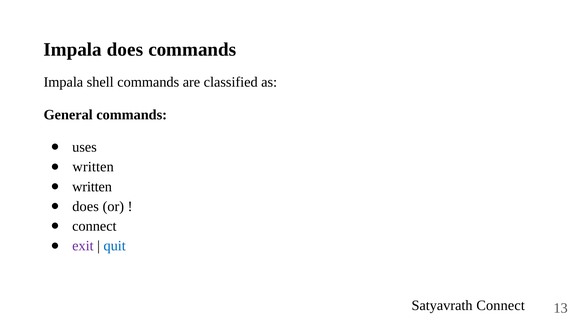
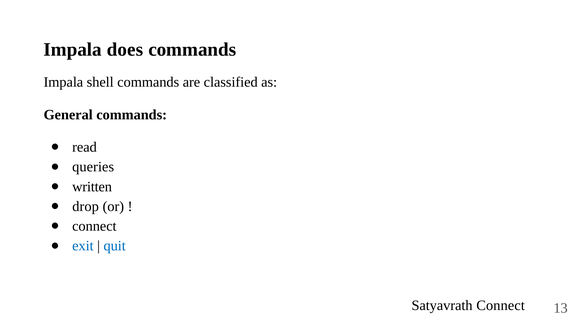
uses: uses -> read
written at (93, 167): written -> queries
does at (86, 206): does -> drop
exit colour: purple -> blue
